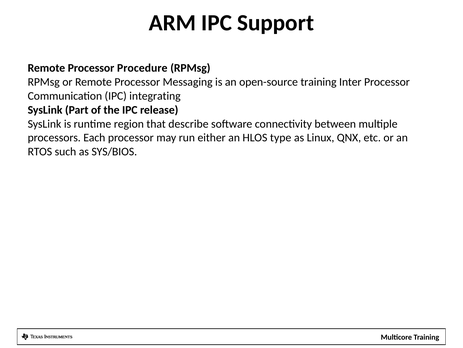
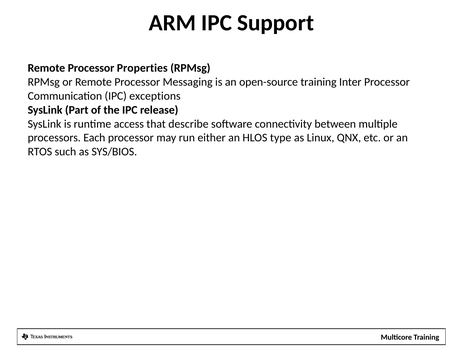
Procedure: Procedure -> Properties
integrating: integrating -> exceptions
region: region -> access
